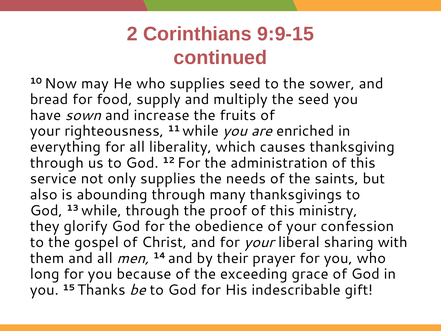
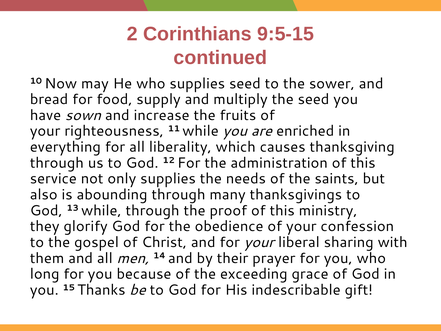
9:9-15: 9:9-15 -> 9:5-15
